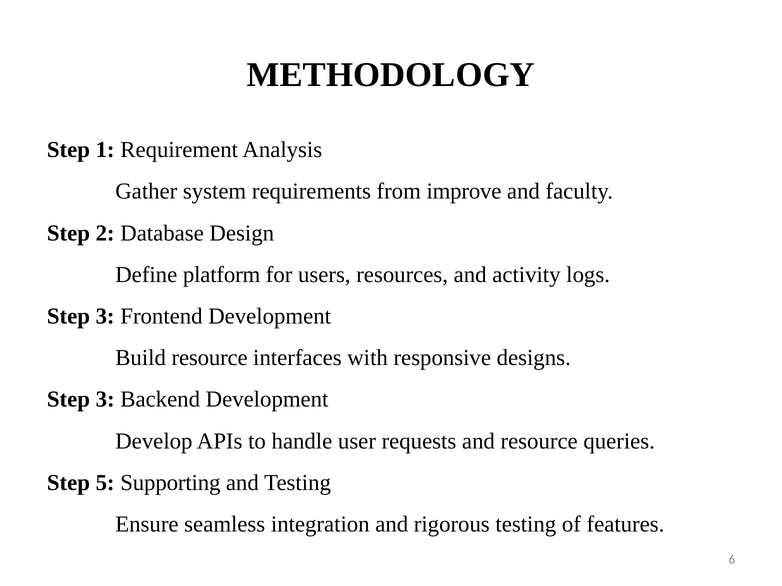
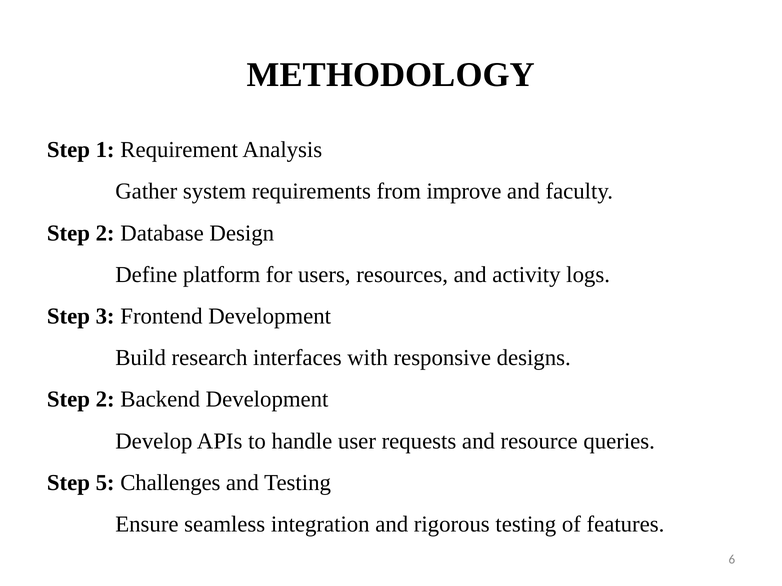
Build resource: resource -> research
3 at (105, 400): 3 -> 2
Supporting: Supporting -> Challenges
